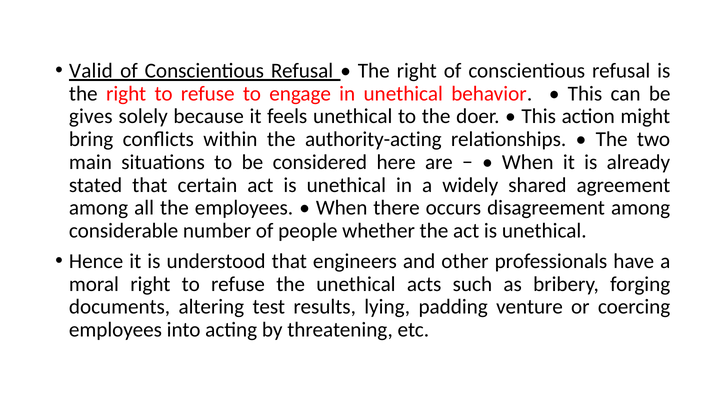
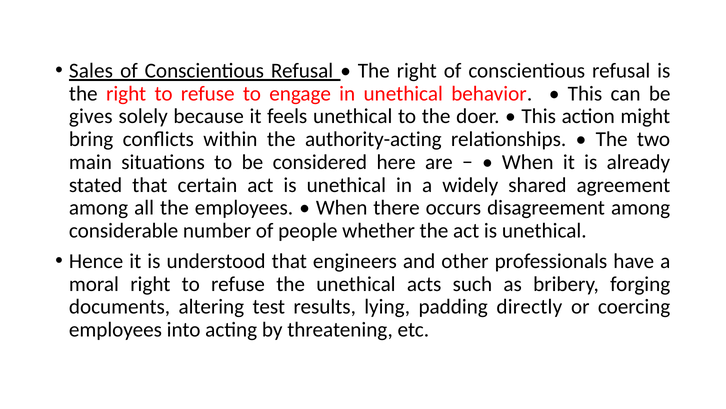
Valid: Valid -> Sales
venture: venture -> directly
